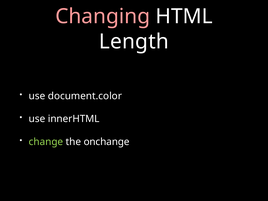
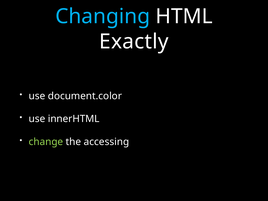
Changing colour: pink -> light blue
Length: Length -> Exactly
onchange: onchange -> accessing
